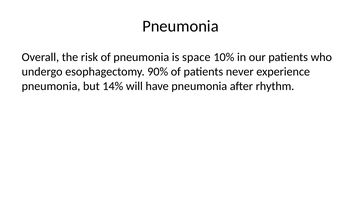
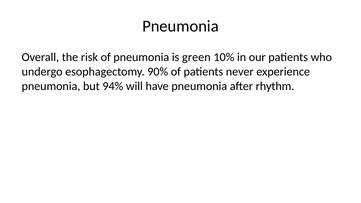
space: space -> green
14%: 14% -> 94%
